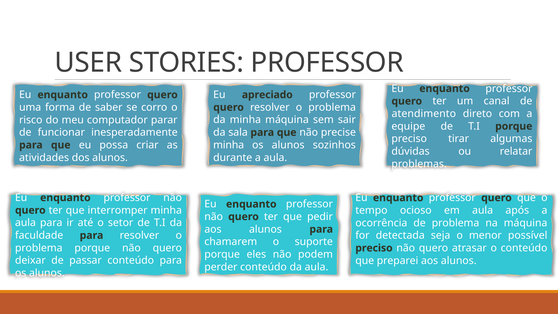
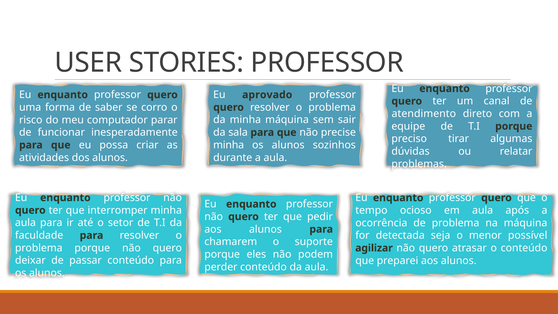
apreciado: apreciado -> aprovado
preciso at (374, 248): preciso -> agilizar
